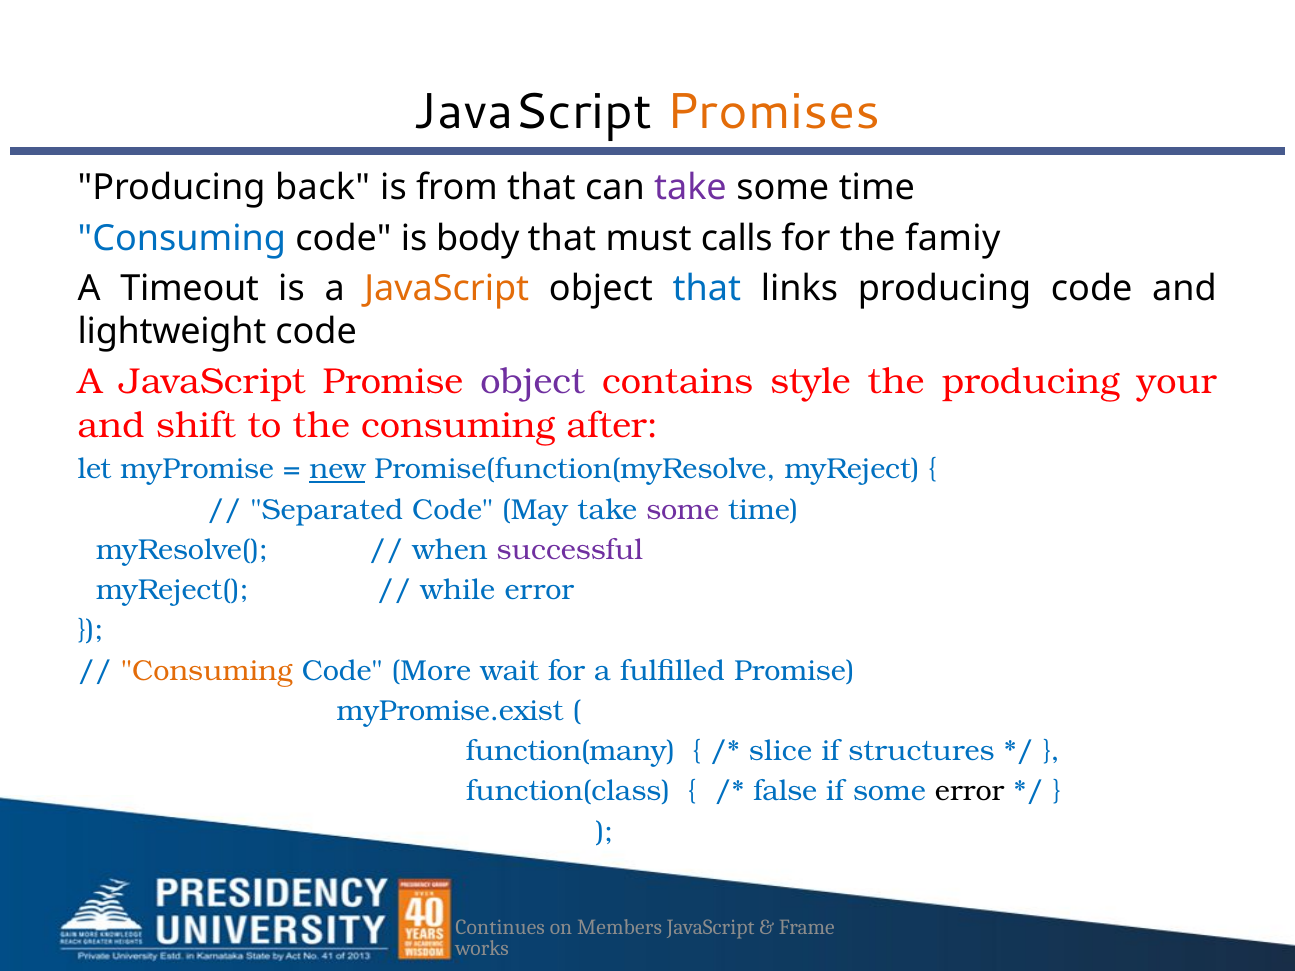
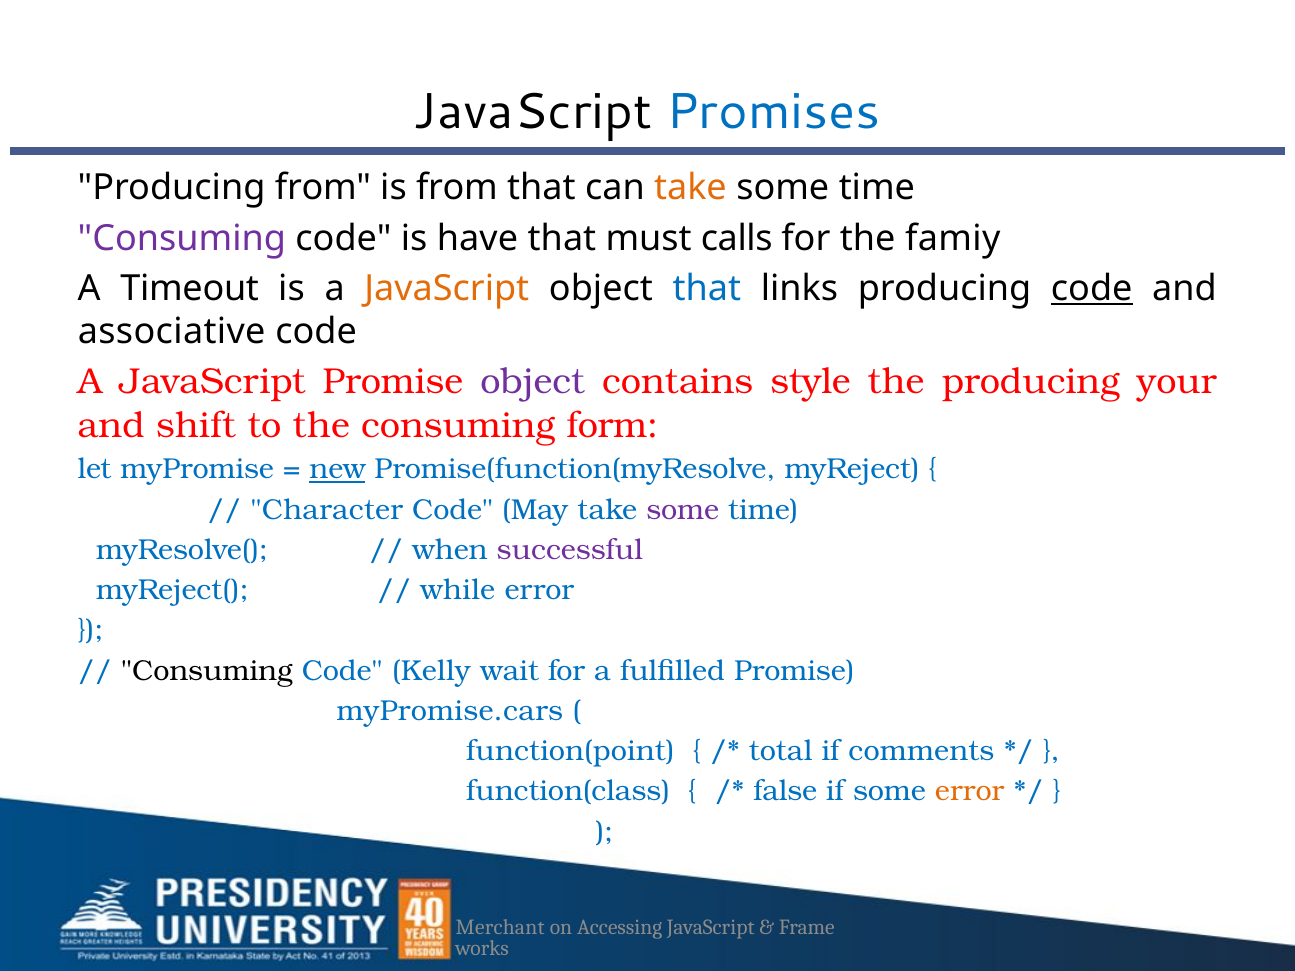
Promises colour: orange -> blue
Producing back: back -> from
take at (690, 188) colour: purple -> orange
Consuming at (182, 238) colour: blue -> purple
body: body -> have
code at (1092, 289) underline: none -> present
lightweight: lightweight -> associative
after: after -> form
Separated: Separated -> Character
Consuming at (207, 671) colour: orange -> black
More: More -> Kelly
myPromise.exist: myPromise.exist -> myPromise.cars
function(many: function(many -> function(point
slice: slice -> total
structures: structures -> comments
error at (970, 792) colour: black -> orange
Continues: Continues -> Merchant
Members: Members -> Accessing
